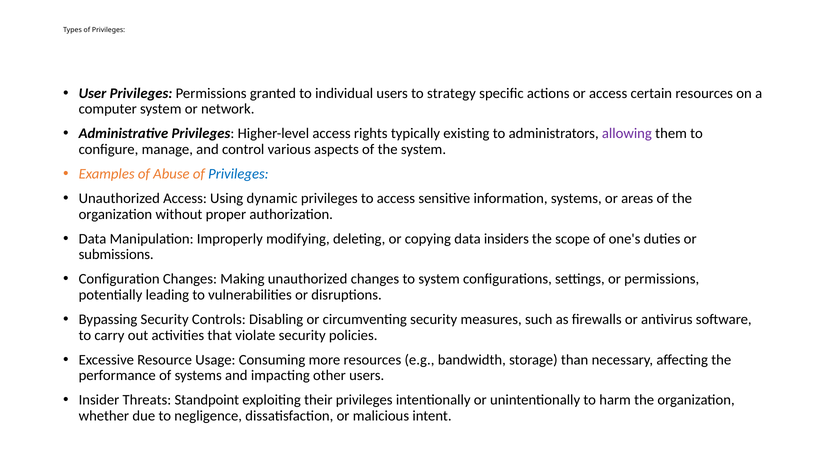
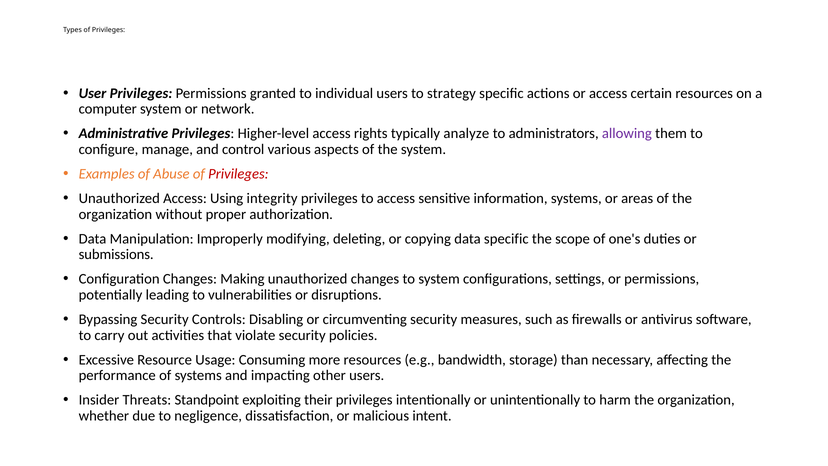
existing: existing -> analyze
Privileges at (238, 174) colour: blue -> red
dynamic: dynamic -> integrity
data insiders: insiders -> specific
